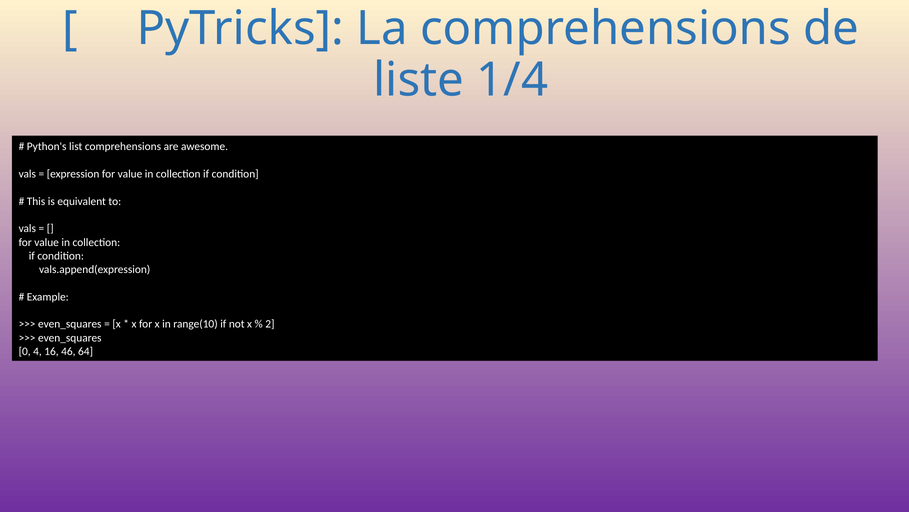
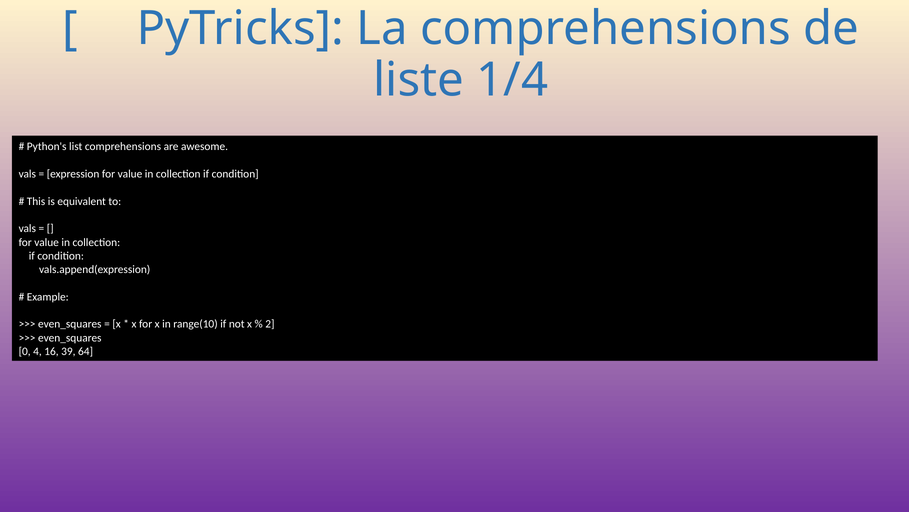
46: 46 -> 39
